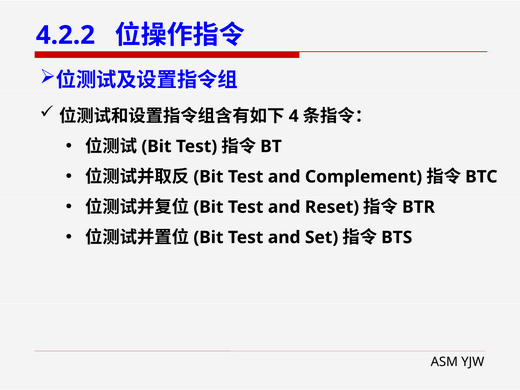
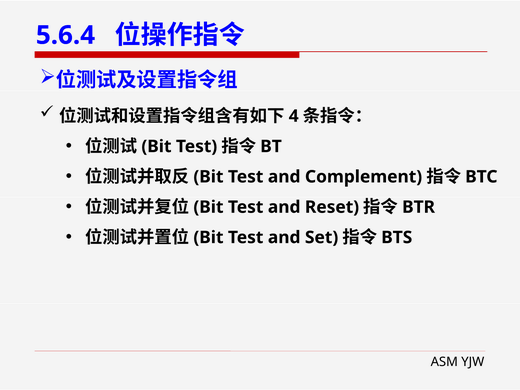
4.2.2: 4.2.2 -> 5.6.4
